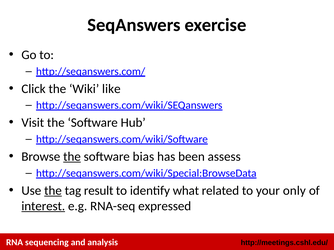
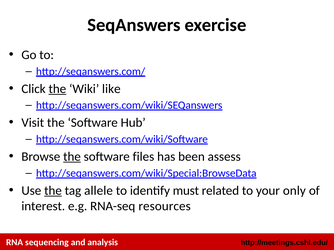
the at (57, 89) underline: none -> present
bias: bias -> files
result: result -> allele
what: what -> must
interest underline: present -> none
expressed: expressed -> resources
